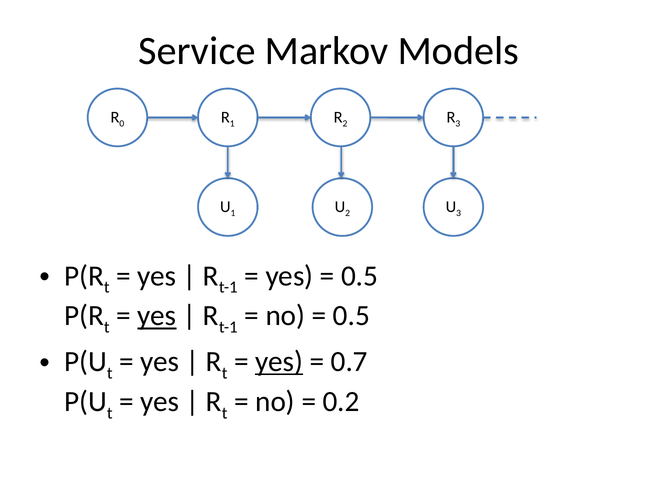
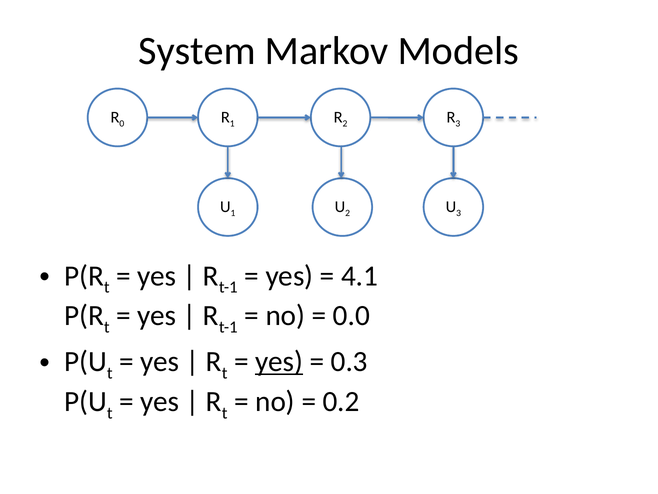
Service: Service -> System
0.5 at (360, 276): 0.5 -> 4.1
yes at (157, 316) underline: present -> none
0.5 at (351, 316): 0.5 -> 0.0
0.7: 0.7 -> 0.3
